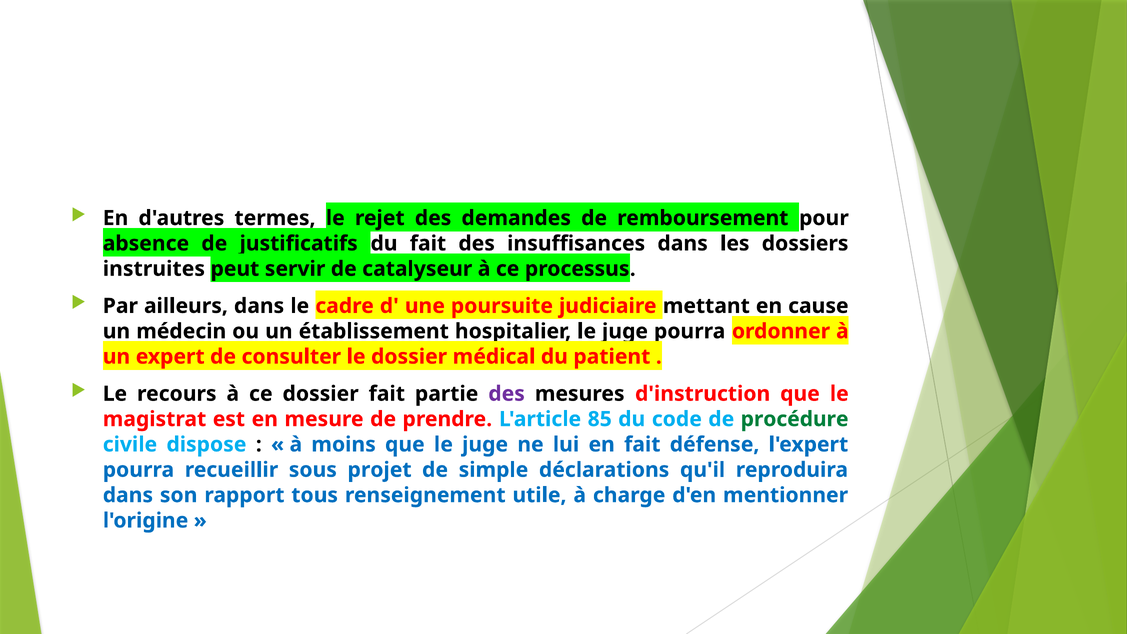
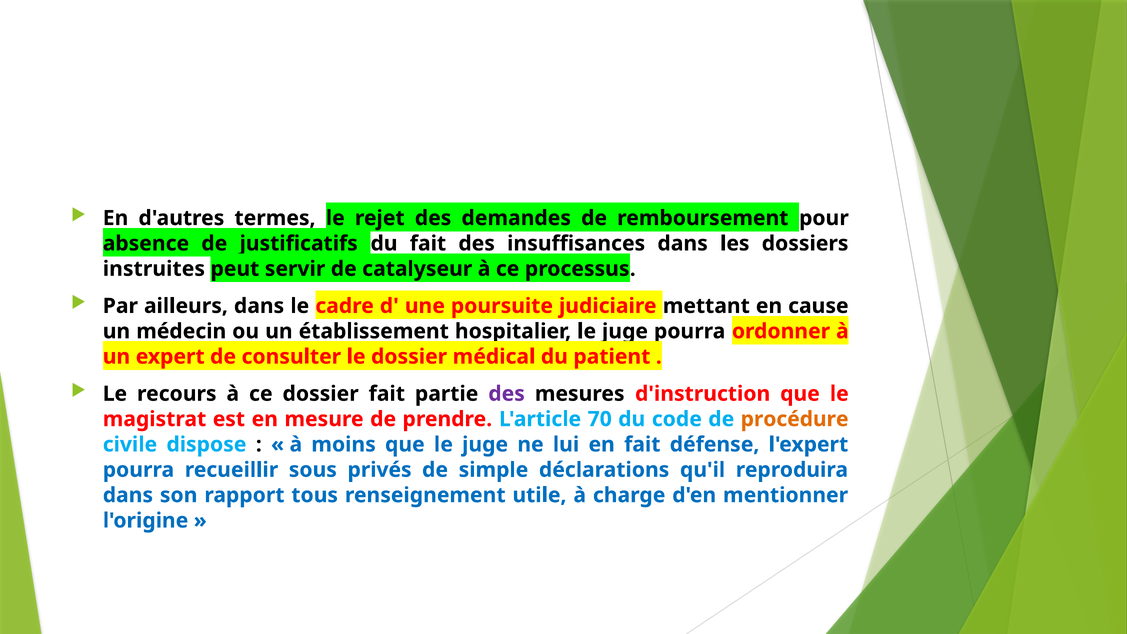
85: 85 -> 70
procédure colour: green -> orange
projet: projet -> privés
